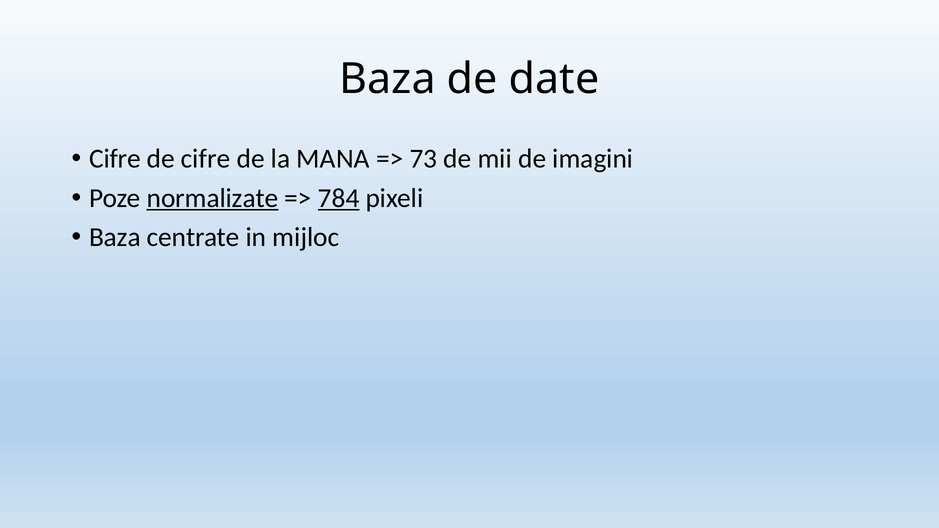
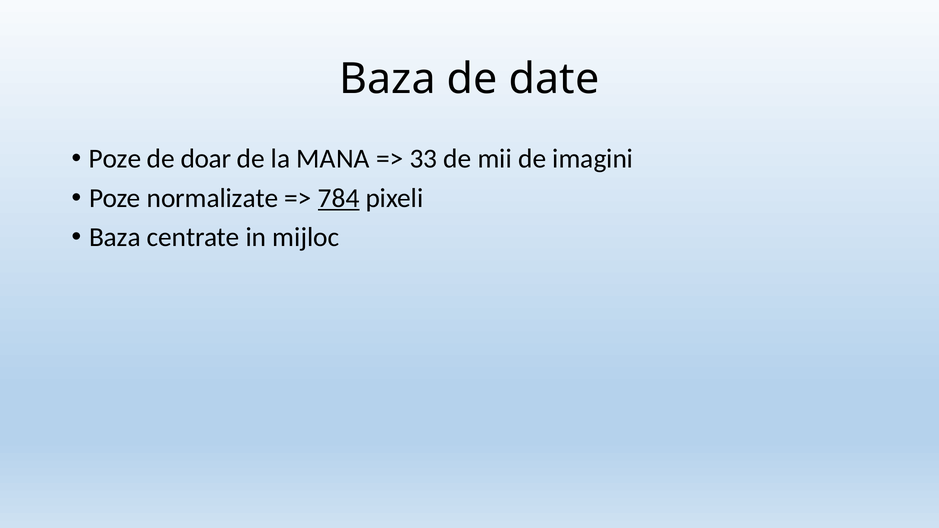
Cifre at (115, 159): Cifre -> Poze
de cifre: cifre -> doar
73: 73 -> 33
normalizate underline: present -> none
